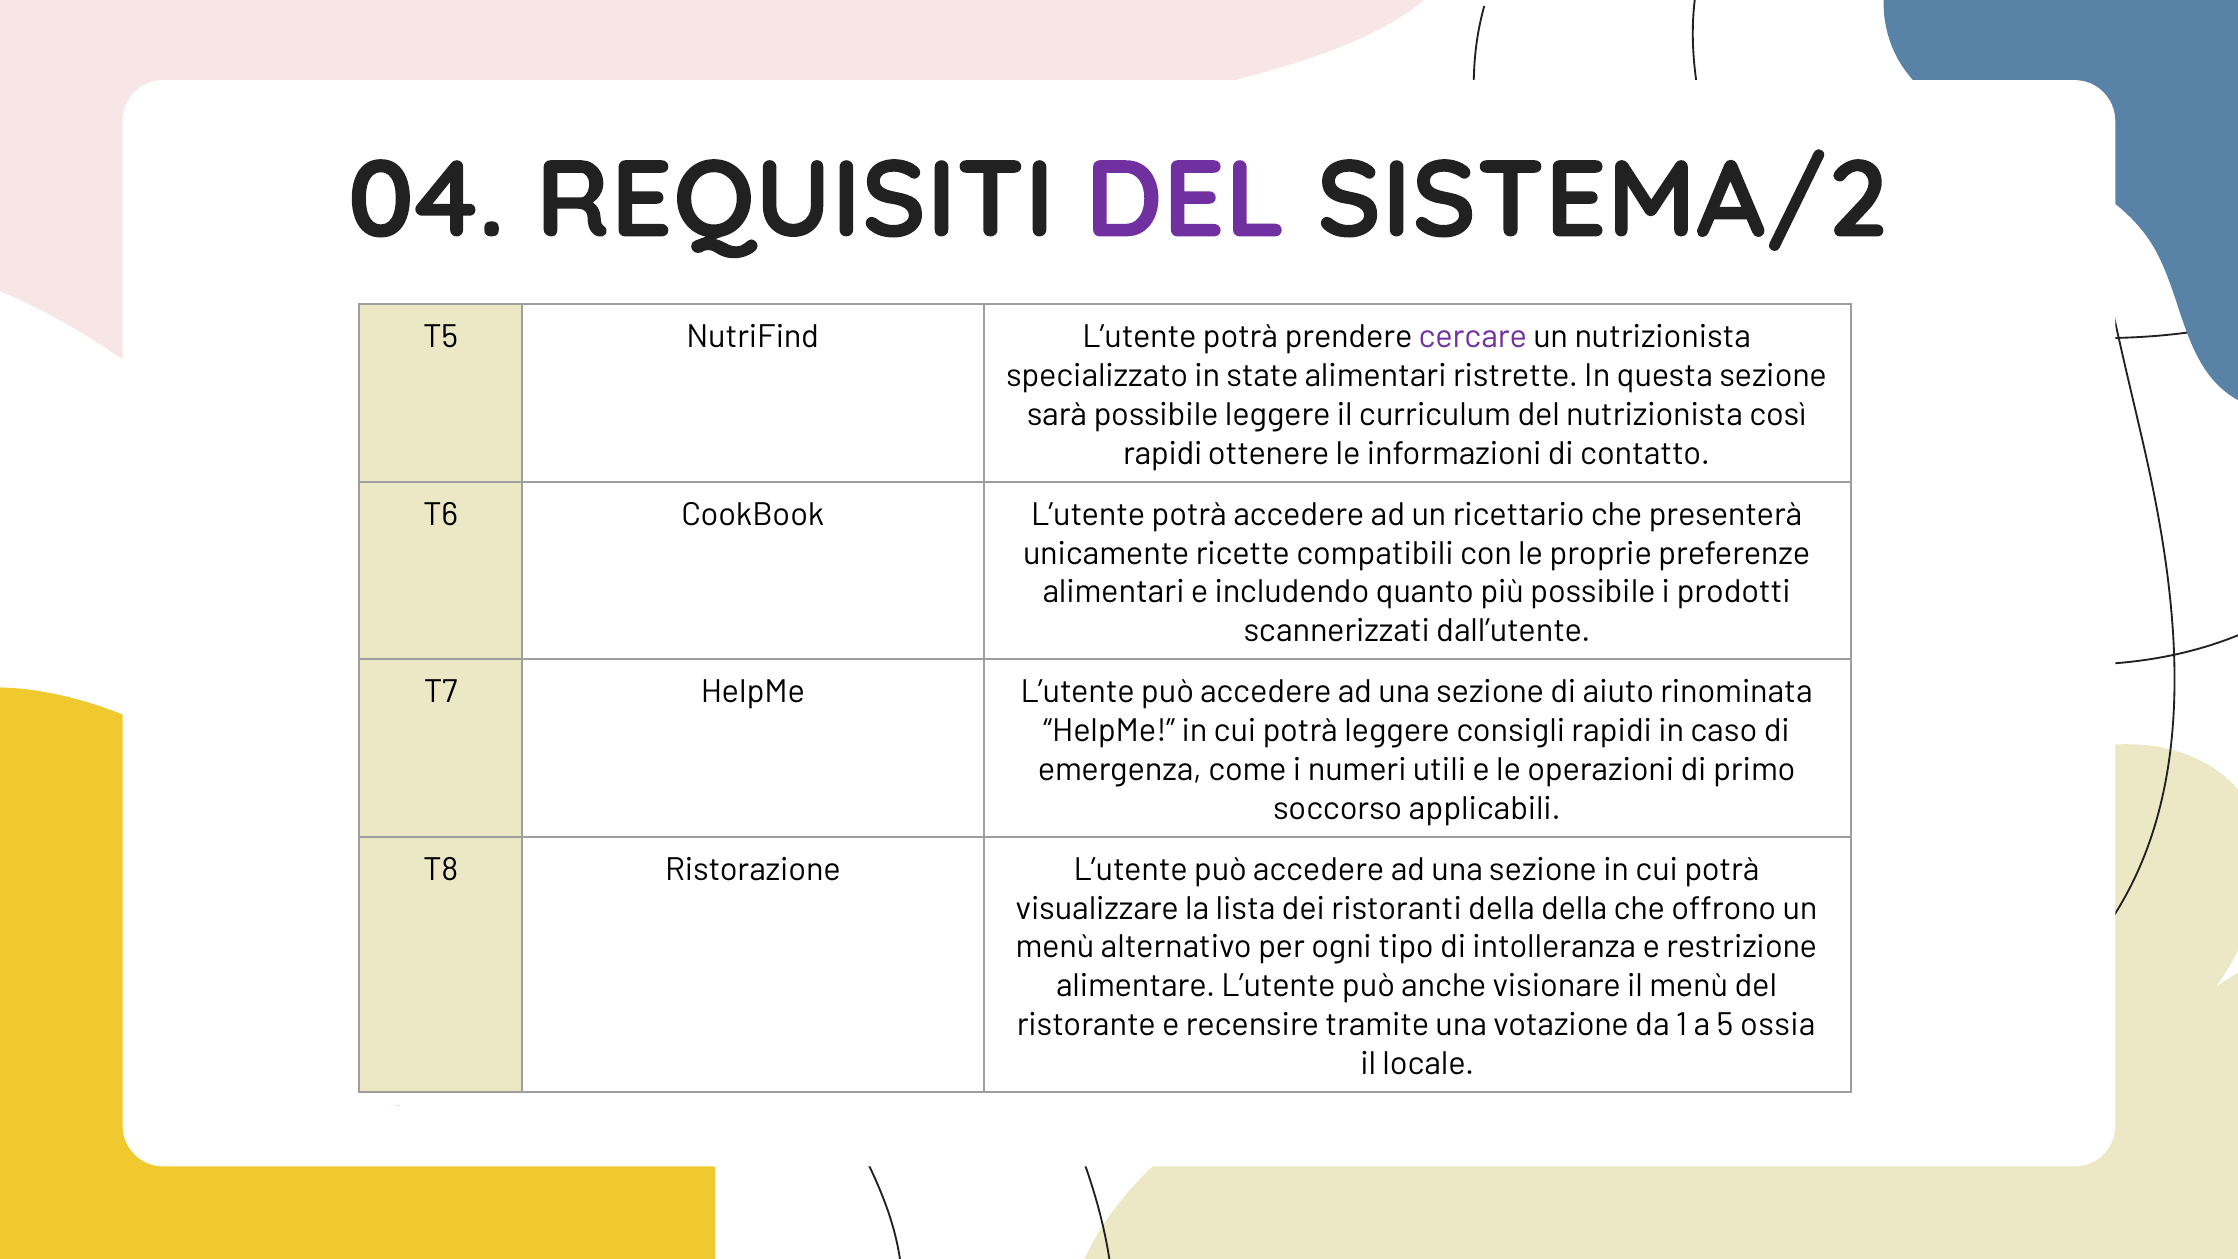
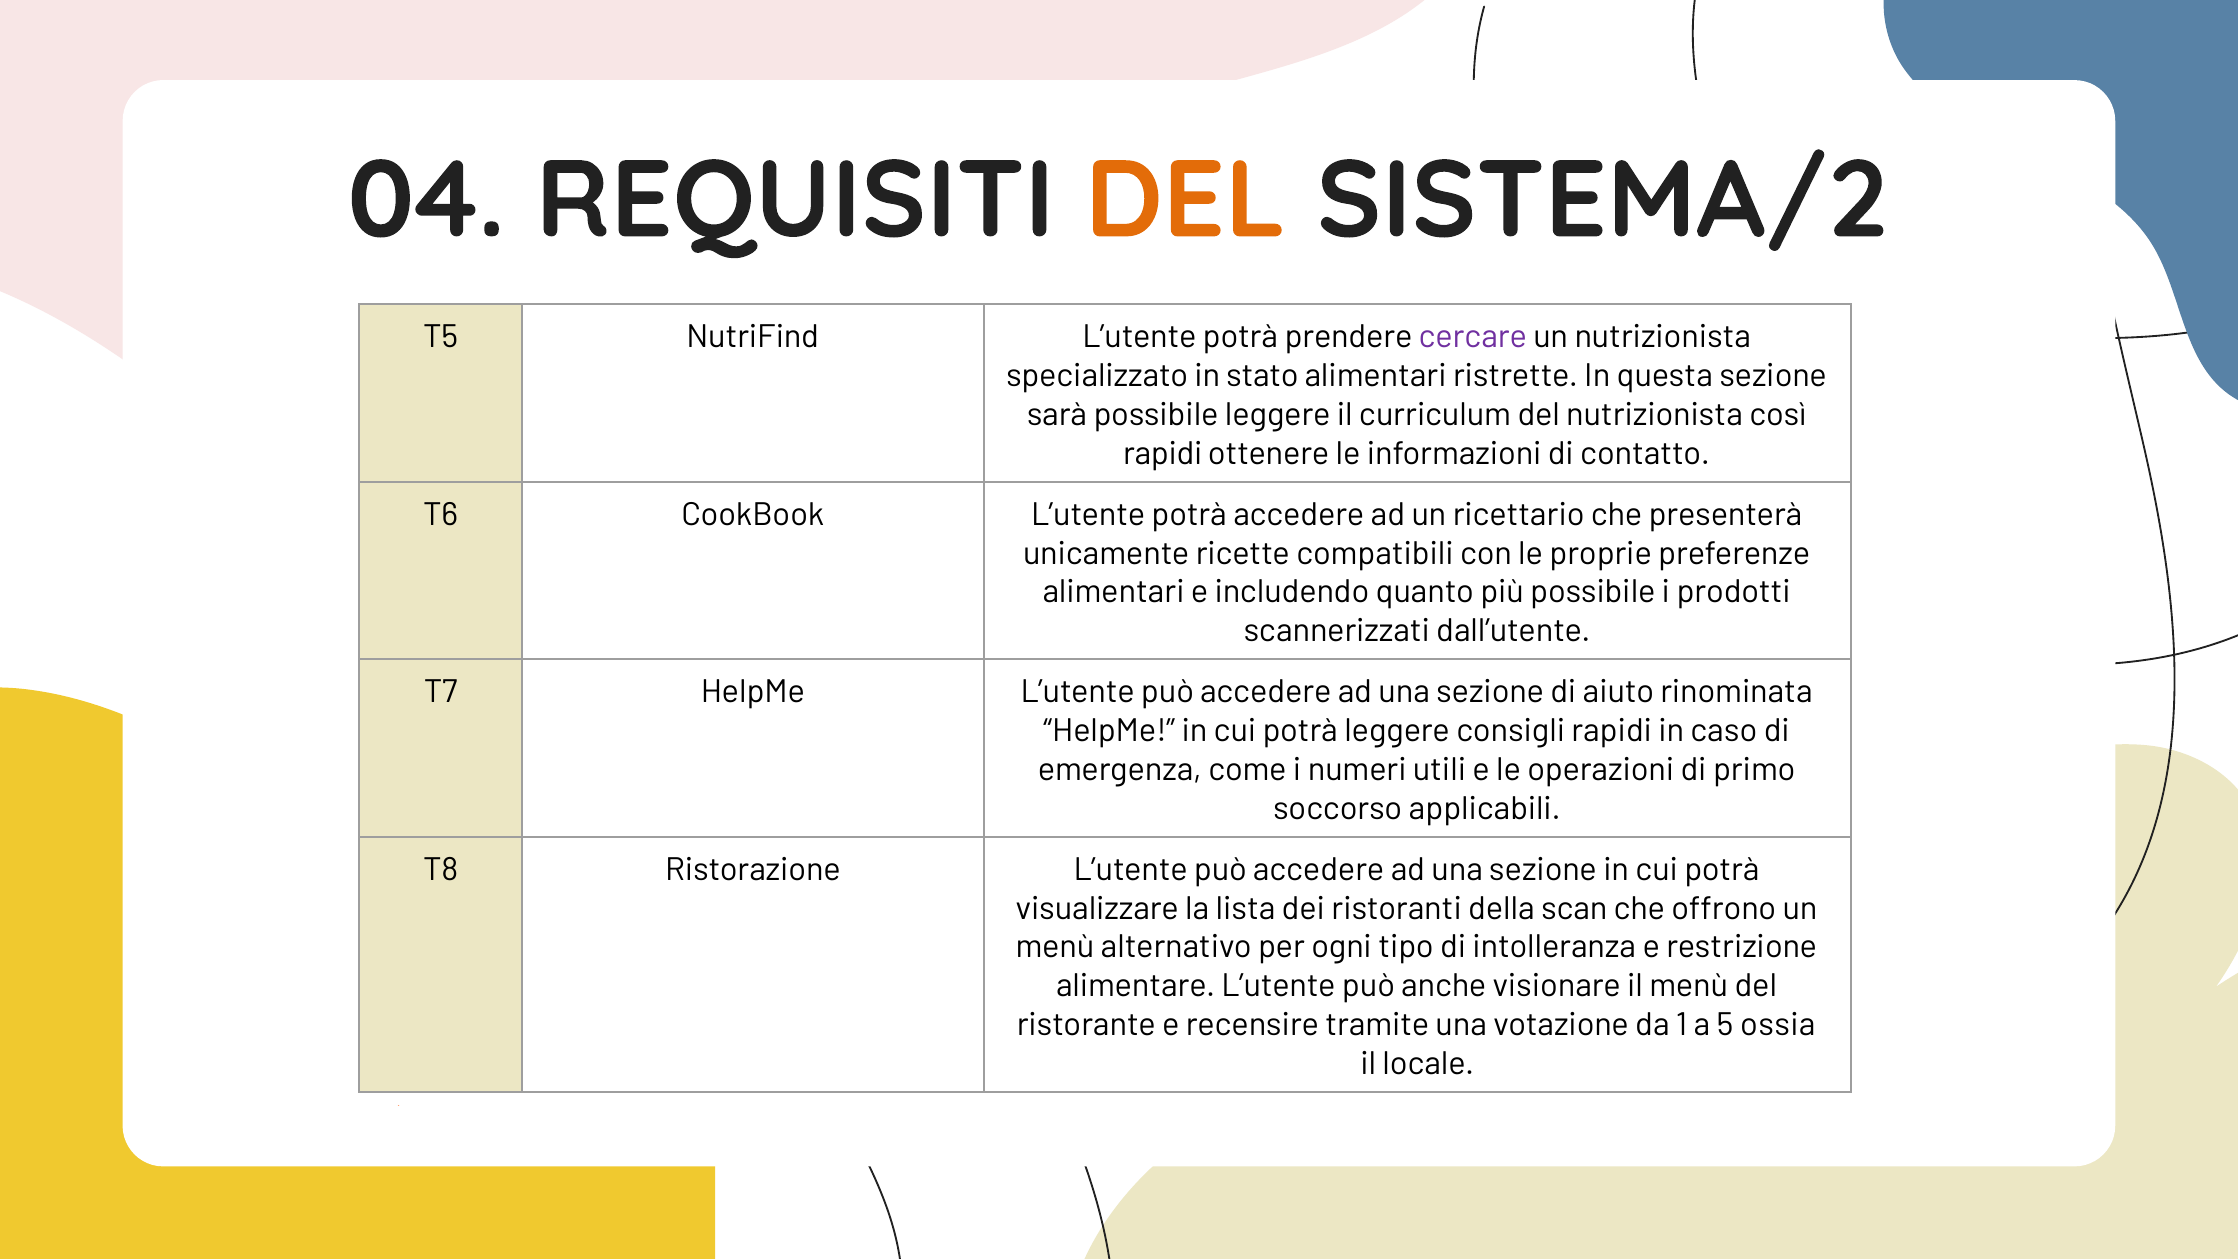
DEL at (1186, 200) colour: purple -> orange
state: state -> stato
della della: della -> scan
